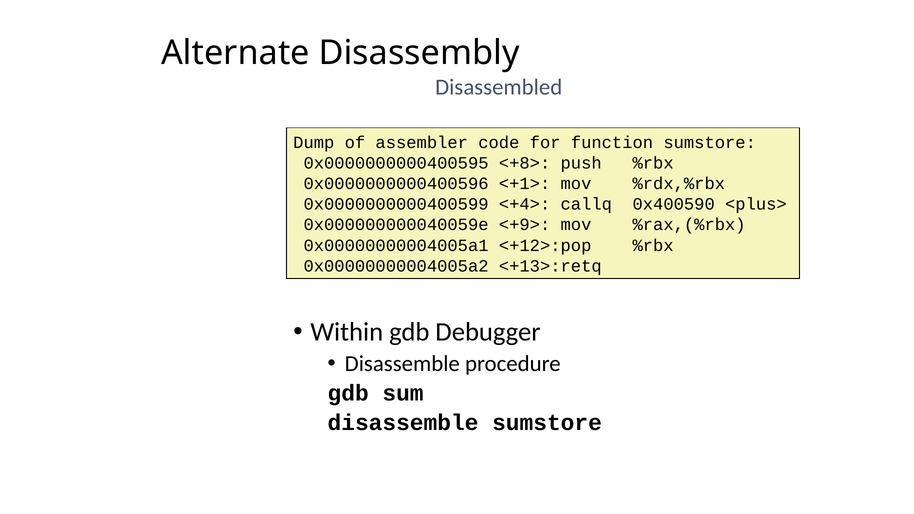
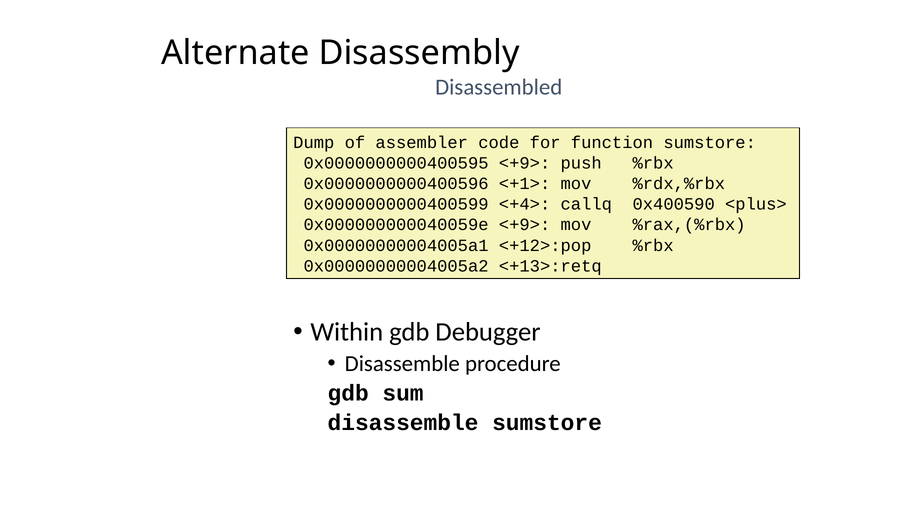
0x0000000000400595 <+8>: <+8> -> <+9>
